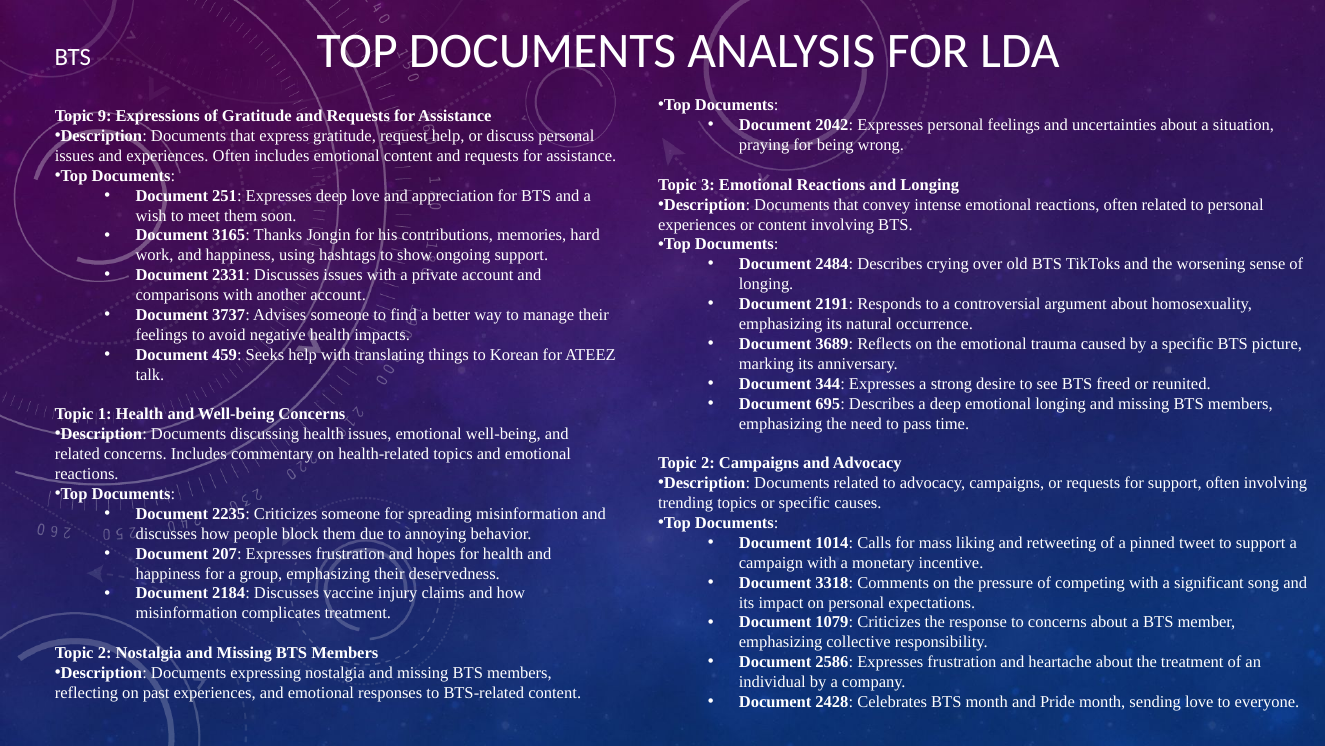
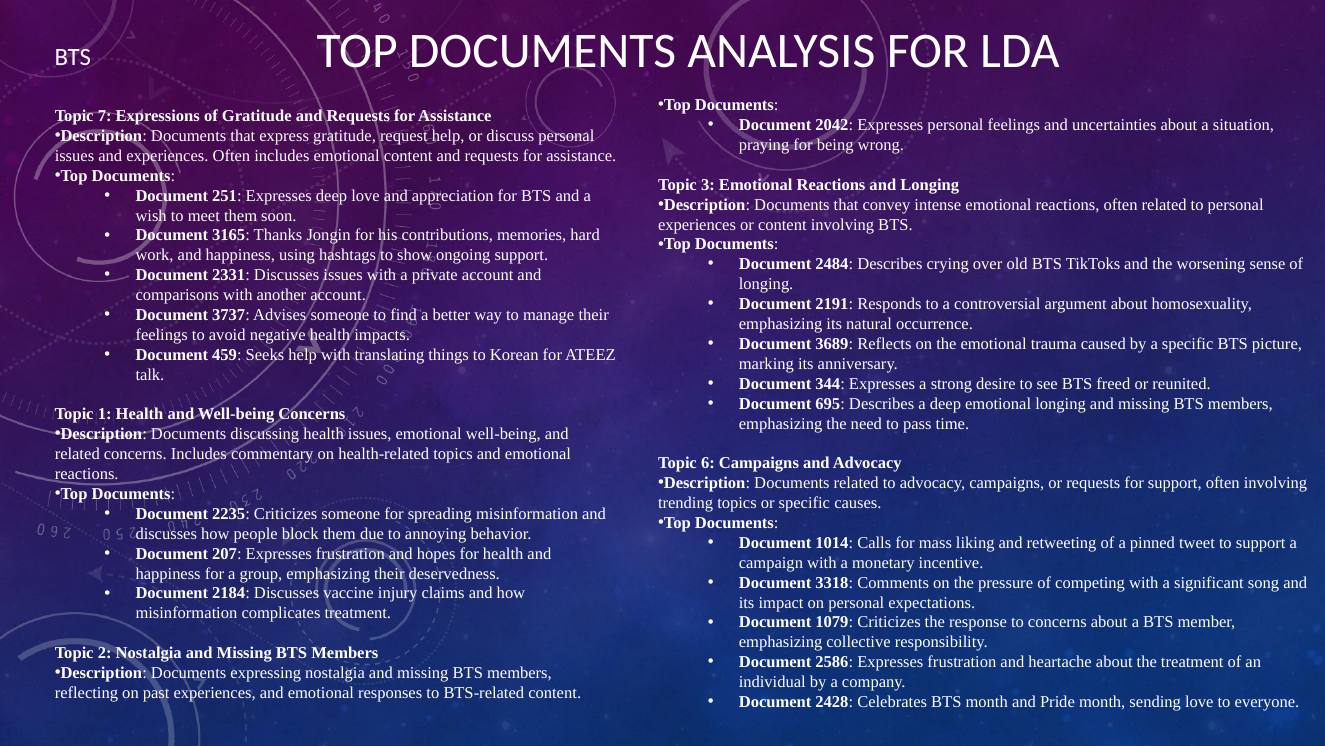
9: 9 -> 7
2 at (708, 463): 2 -> 6
